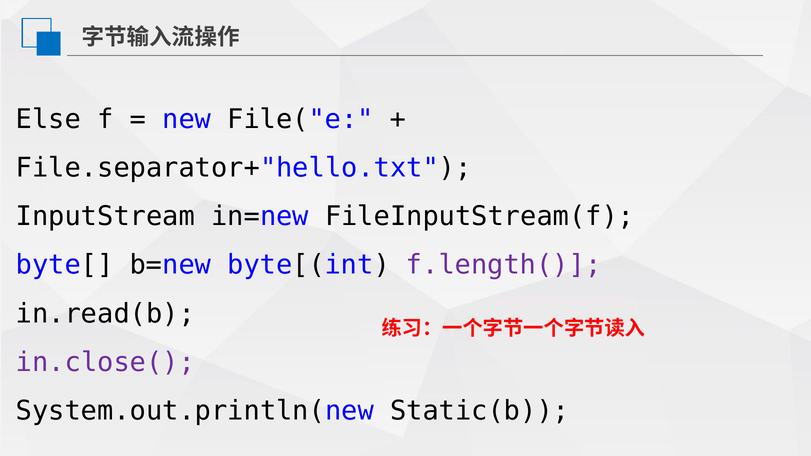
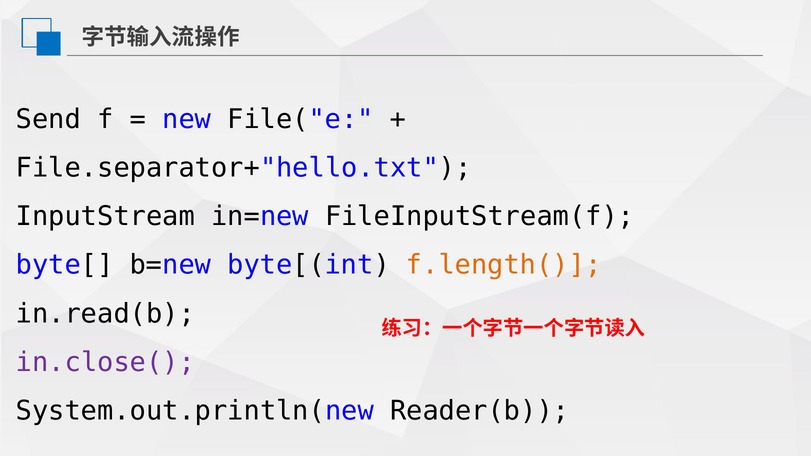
Else: Else -> Send
f.length( colour: purple -> orange
Static(b: Static(b -> Reader(b
